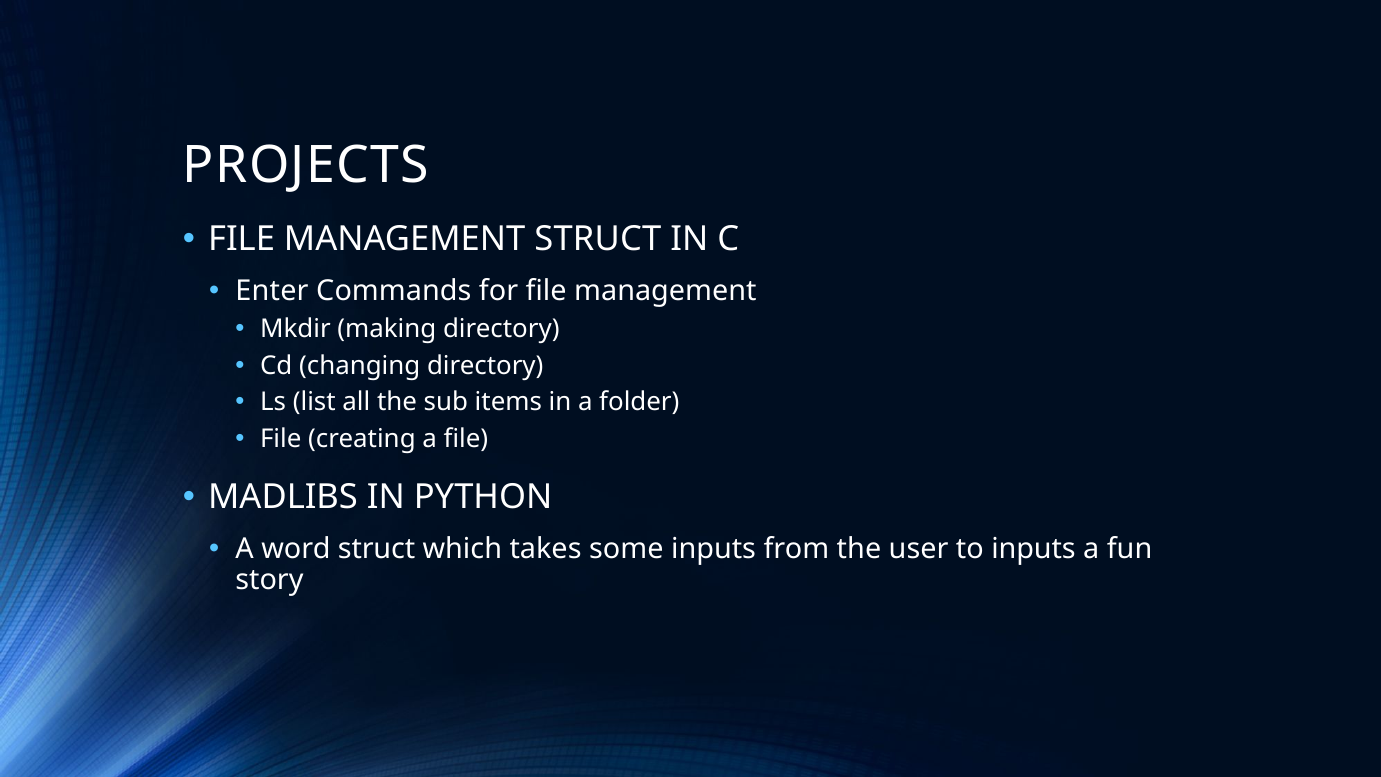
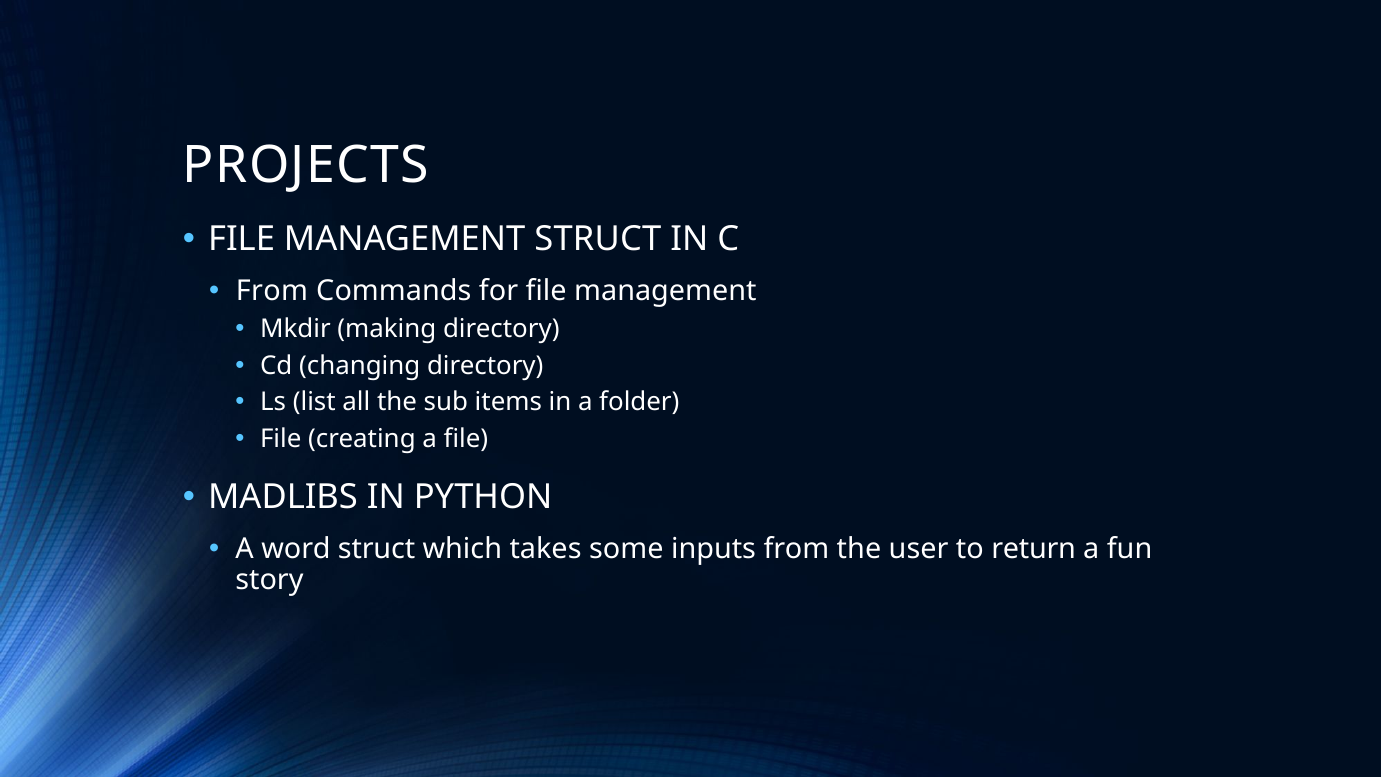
Enter at (272, 291): Enter -> From
to inputs: inputs -> return
